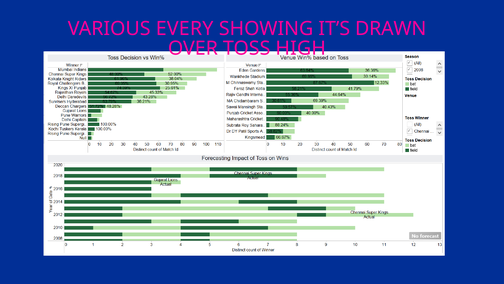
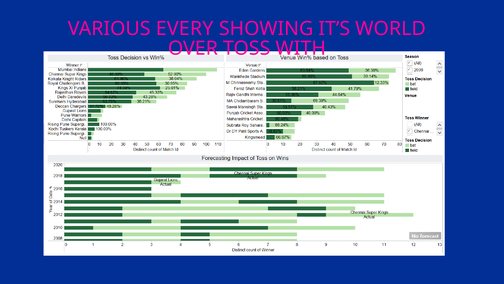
DRAWN: DRAWN -> WORLD
HIGH: HIGH -> WITH
